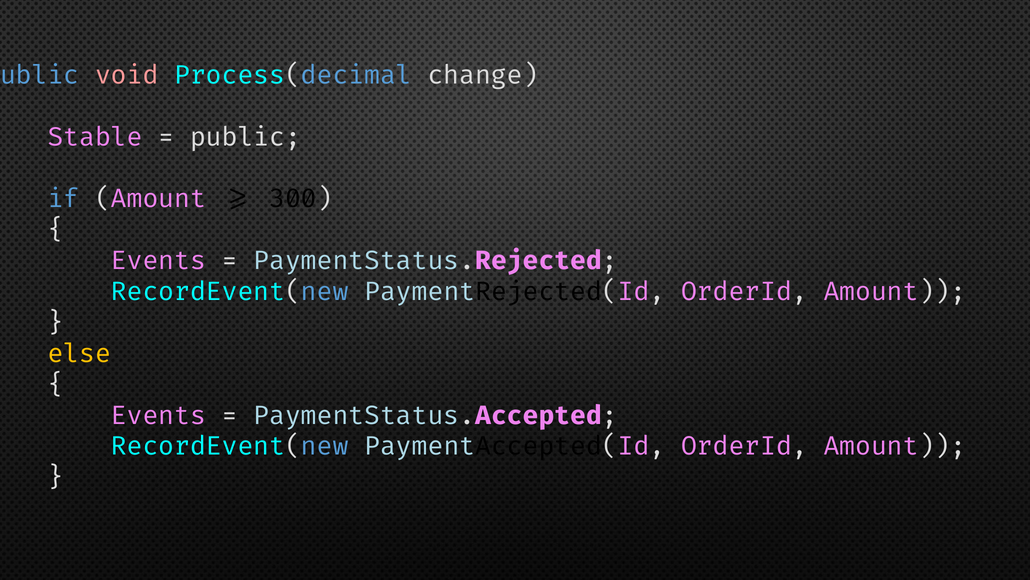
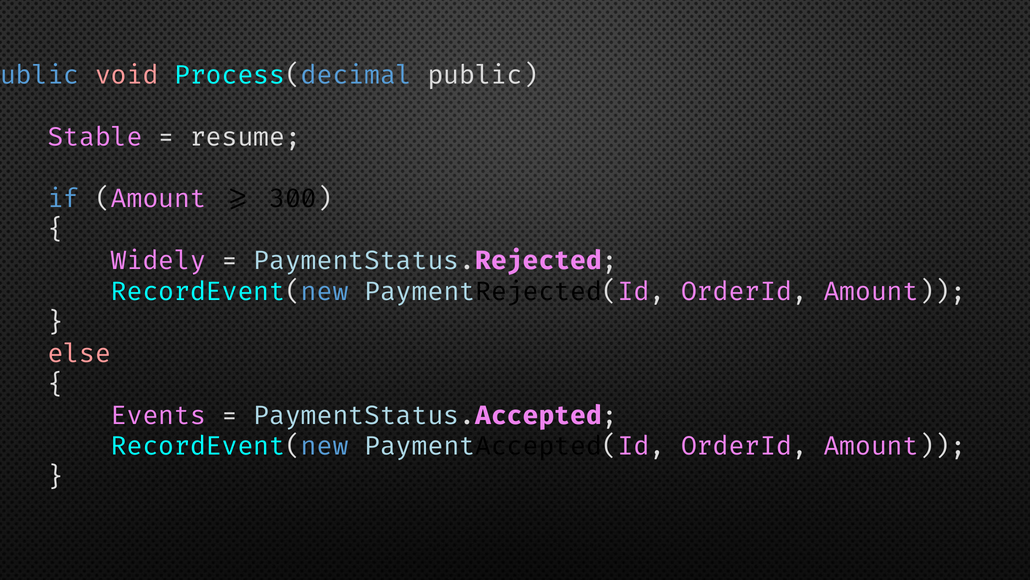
Process(decimal change: change -> public
public at (246, 137): public -> resume
Events at (158, 261): Events -> Widely
else colour: yellow -> pink
